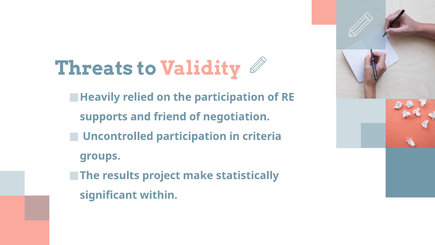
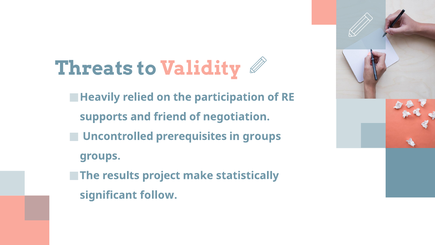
Uncontrolled participation: participation -> prerequisites
in criteria: criteria -> groups
within: within -> follow
